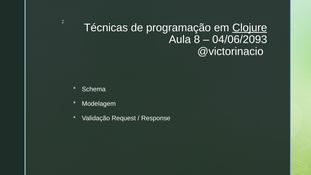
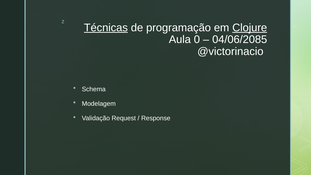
Técnicas underline: none -> present
8: 8 -> 0
04/06/2093: 04/06/2093 -> 04/06/2085
